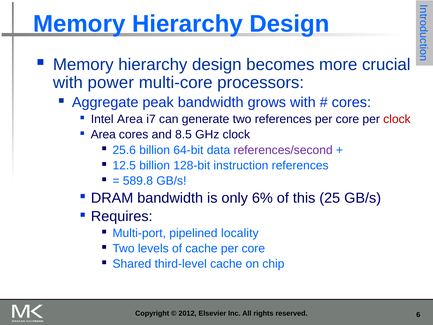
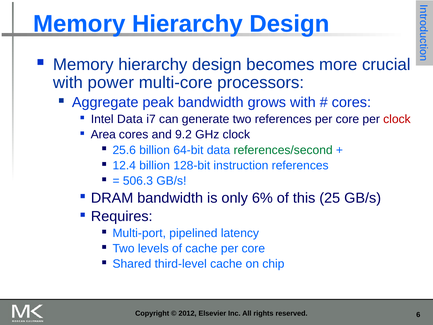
Intel Area: Area -> Data
8.5: 8.5 -> 9.2
references/second colour: purple -> green
12.5: 12.5 -> 12.4
589.8: 589.8 -> 506.3
locality: locality -> latency
